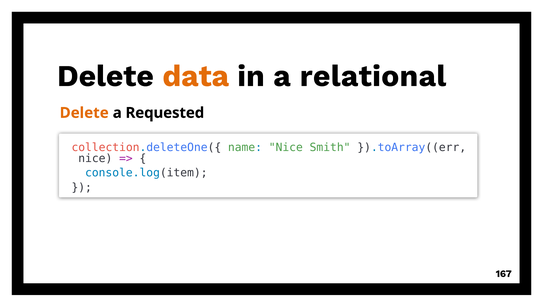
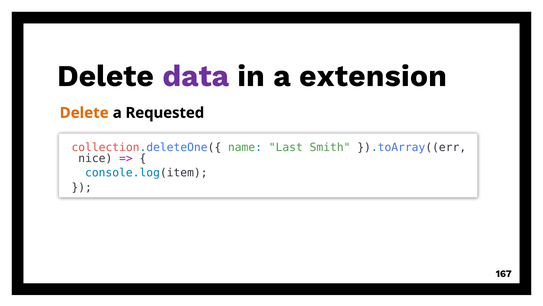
data colour: orange -> purple
relational: relational -> extension
name Nice: Nice -> Last
